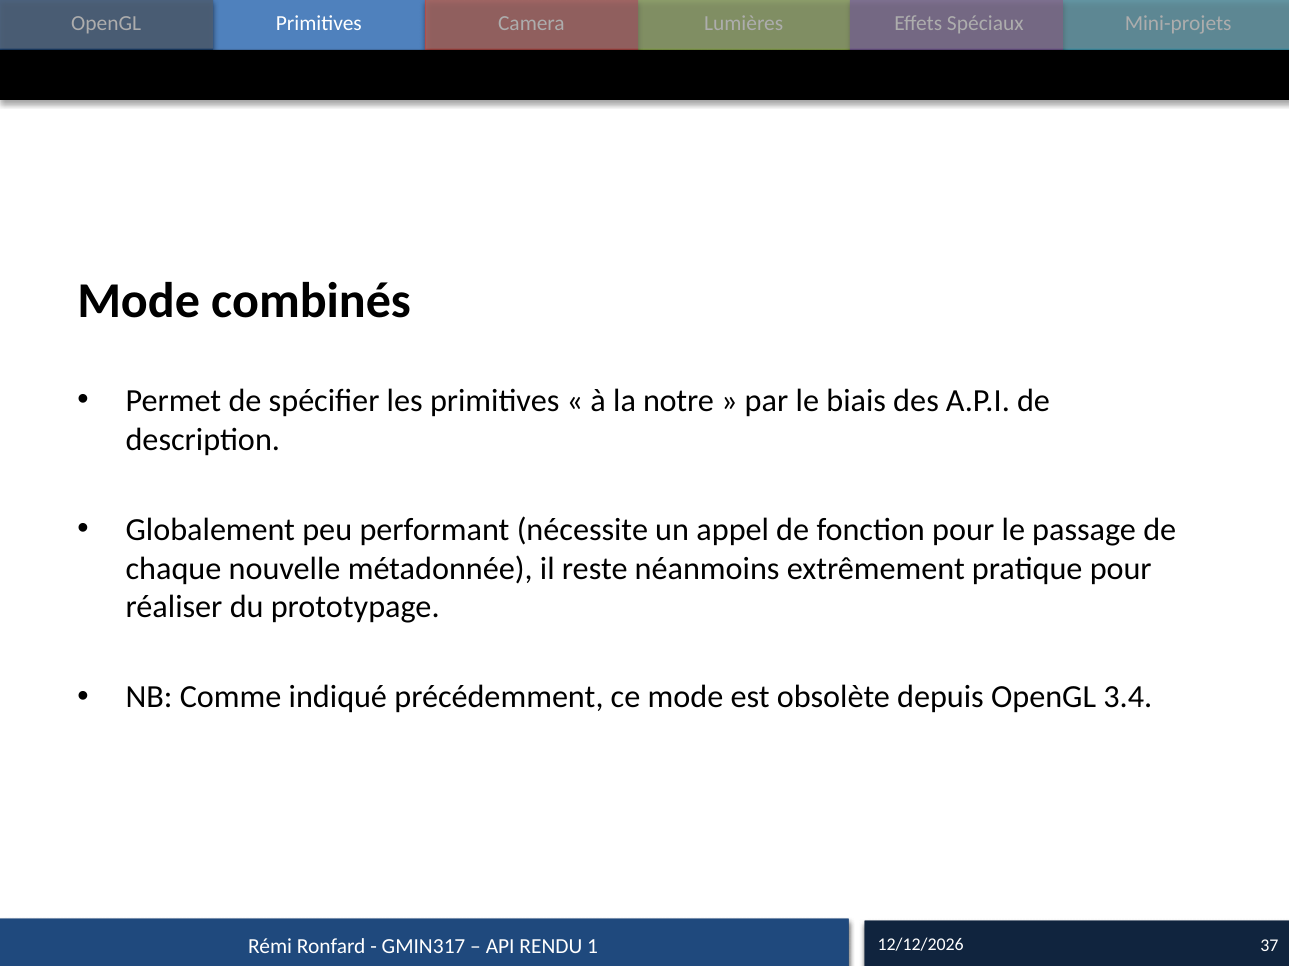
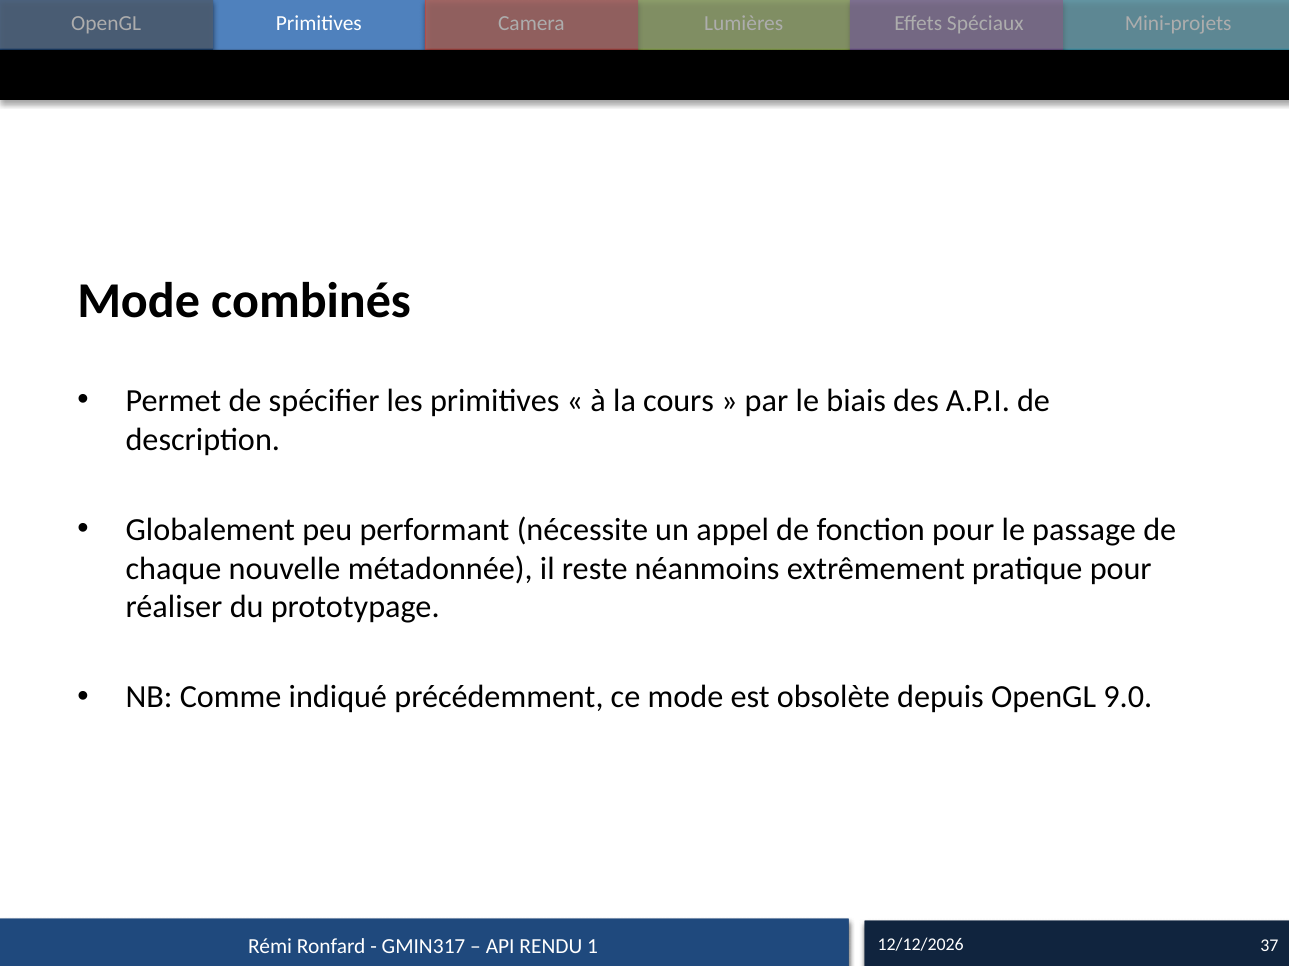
notre: notre -> cours
3.4: 3.4 -> 9.0
